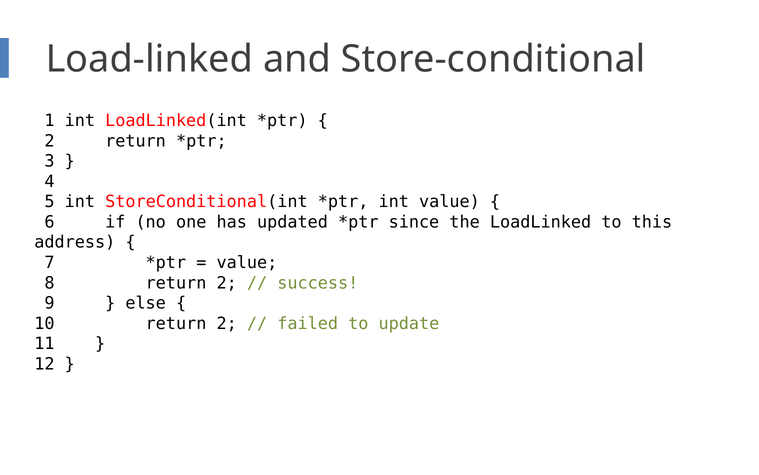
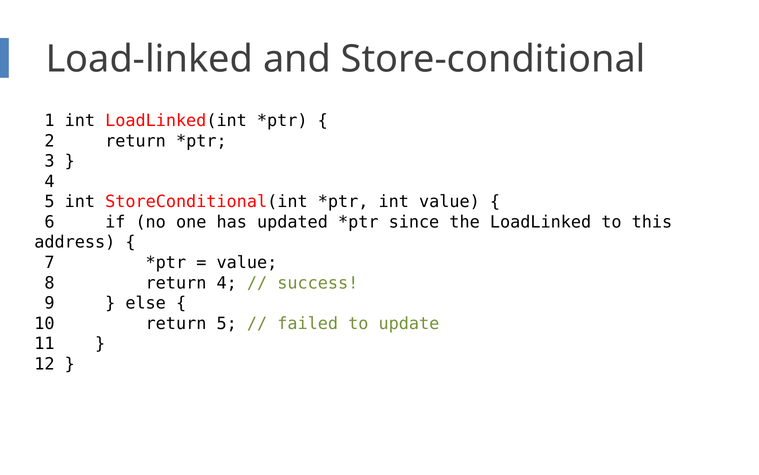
8 return 2: 2 -> 4
10 return 2: 2 -> 5
